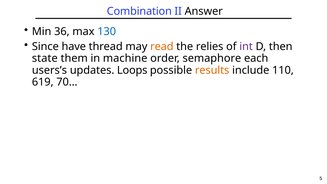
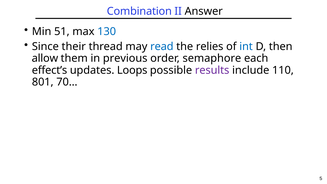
36: 36 -> 51
have: have -> their
read colour: orange -> blue
int colour: purple -> blue
state: state -> allow
machine: machine -> previous
users’s: users’s -> effect’s
results colour: orange -> purple
619: 619 -> 801
